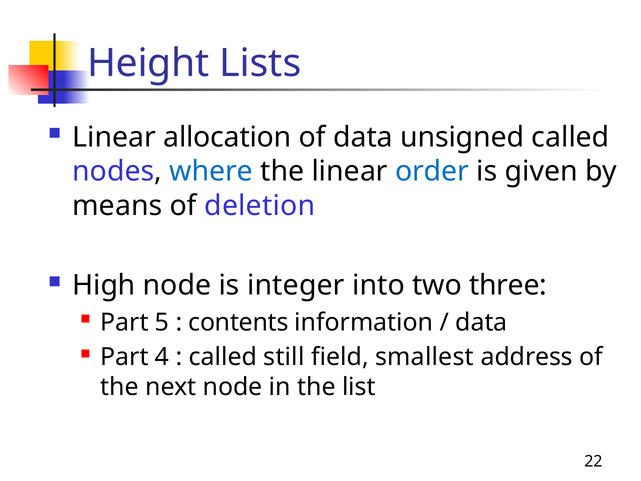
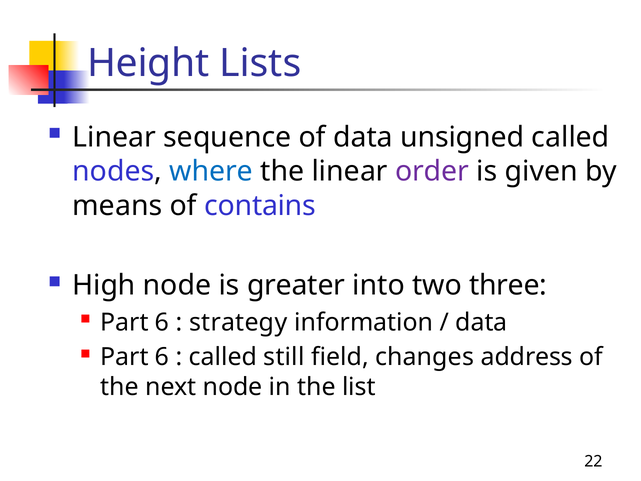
allocation: allocation -> sequence
order colour: blue -> purple
deletion: deletion -> contains
integer: integer -> greater
5 at (162, 322): 5 -> 6
contents: contents -> strategy
4 at (162, 357): 4 -> 6
smallest: smallest -> changes
